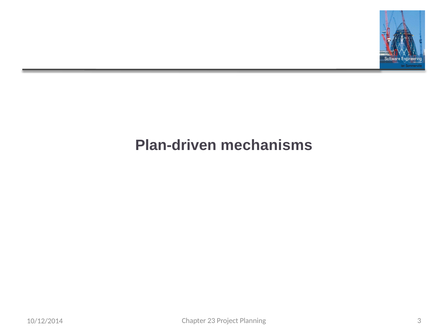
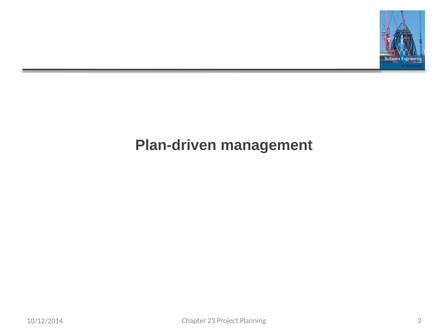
mechanisms: mechanisms -> management
